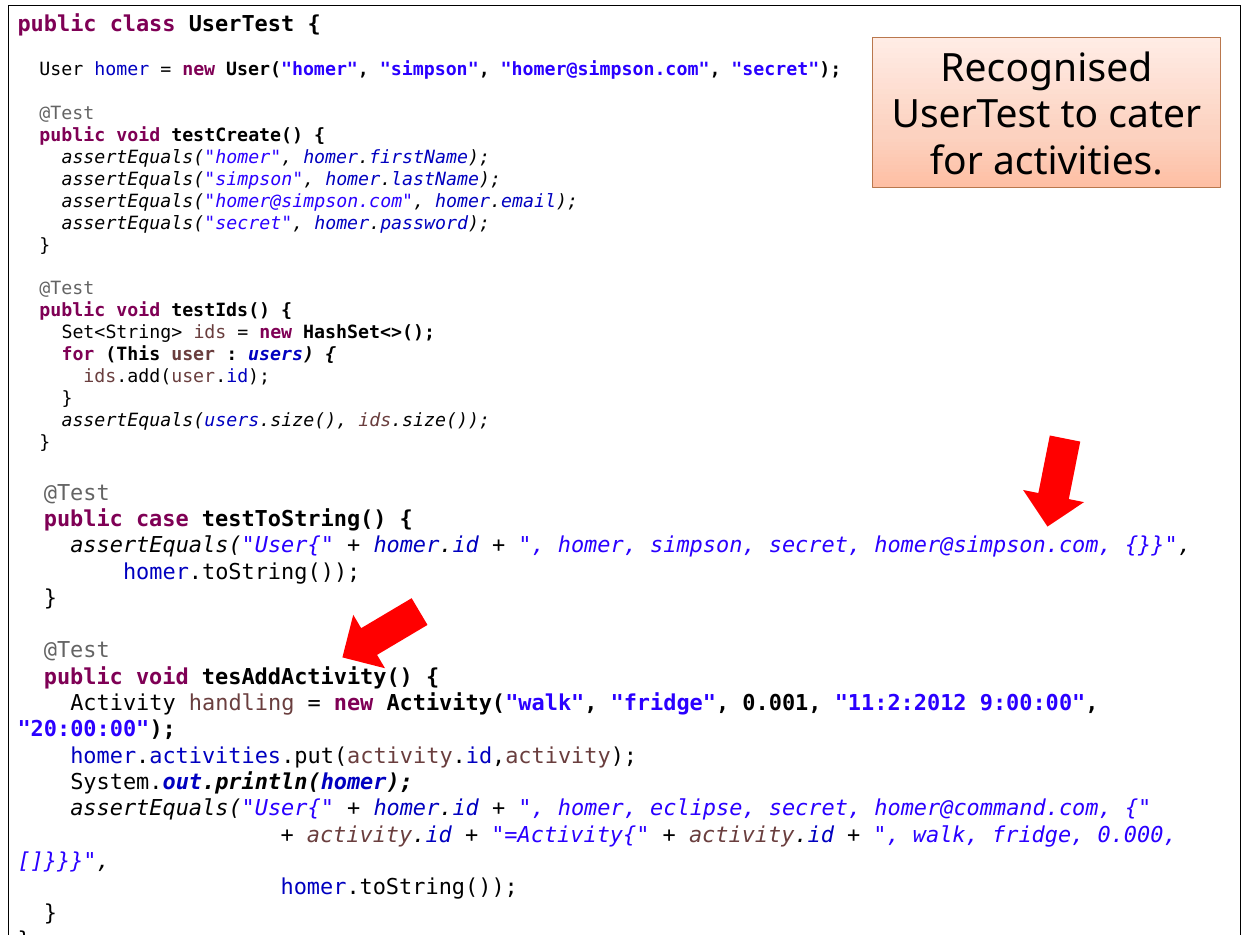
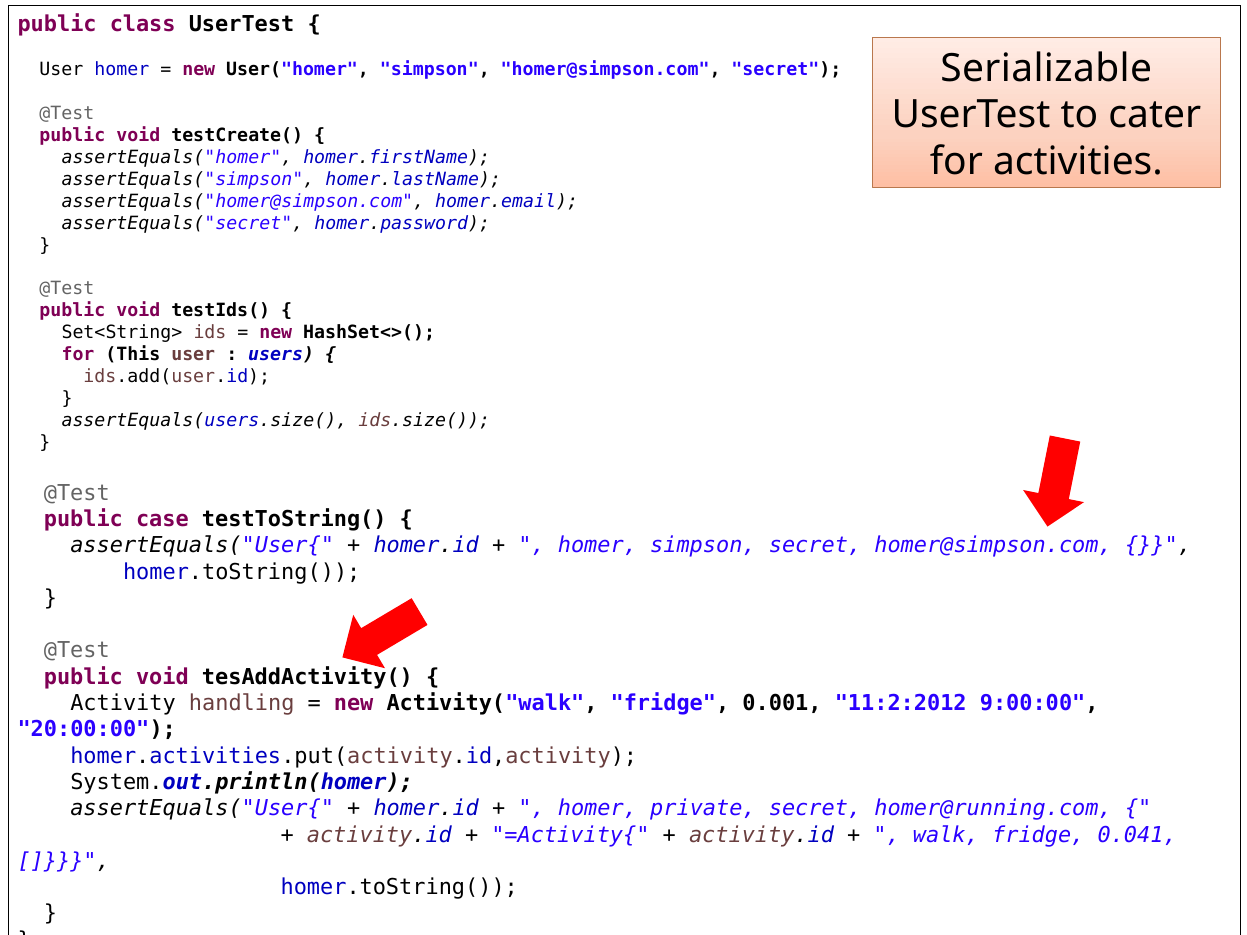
Recognised: Recognised -> Serializable
eclipse: eclipse -> private
homer@command.com: homer@command.com -> homer@running.com
0.000: 0.000 -> 0.041
